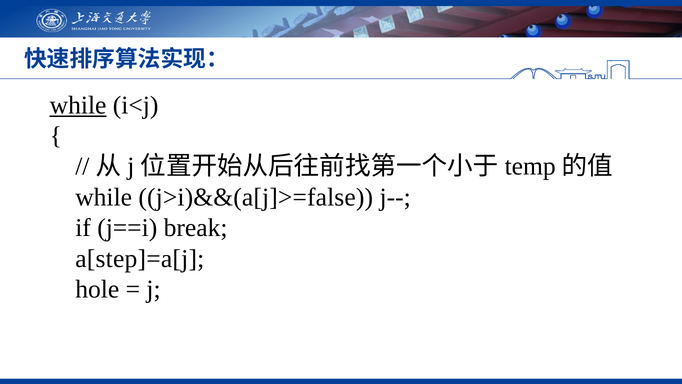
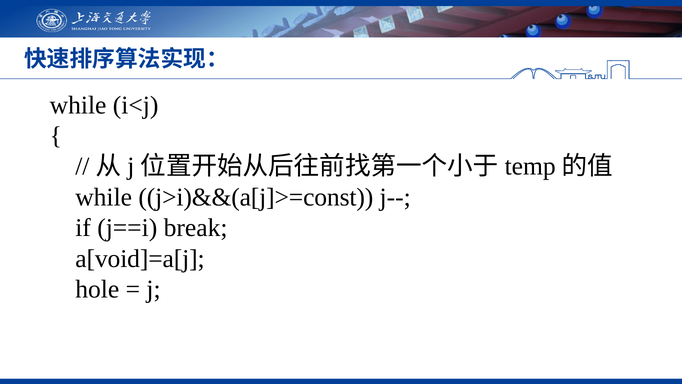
while at (78, 105) underline: present -> none
j>i)&&(a[j]>=false: j>i)&&(a[j]>=false -> j>i)&&(a[j]>=const
a[step]=a[j: a[step]=a[j -> a[void]=a[j
